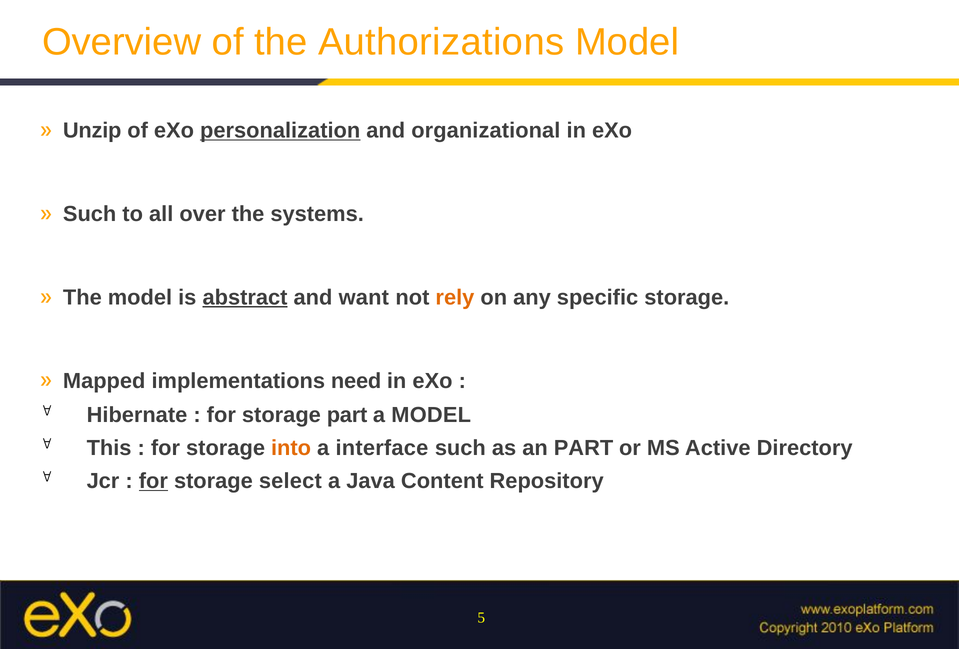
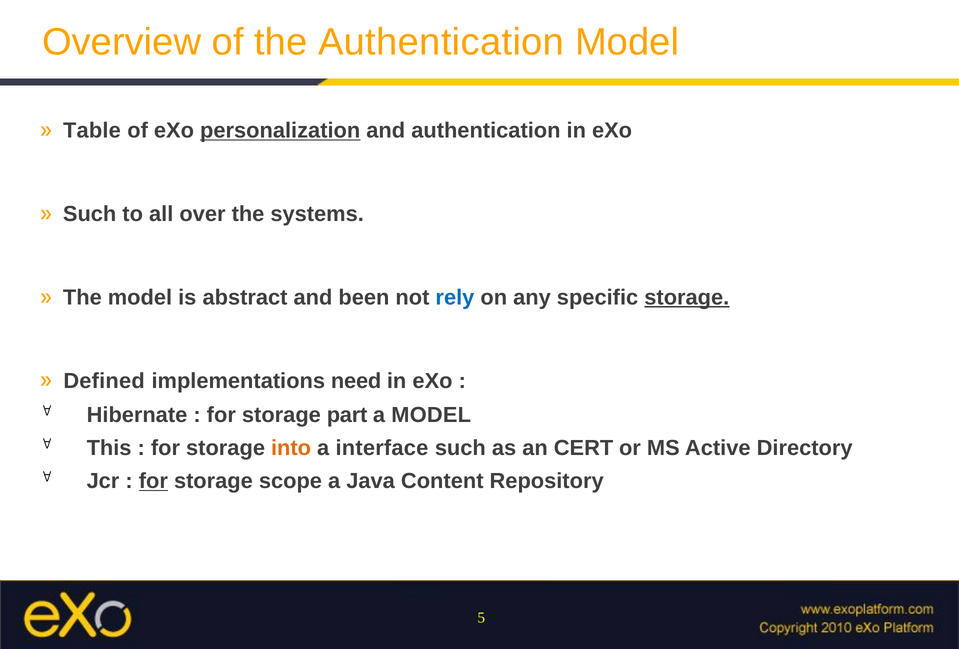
the Authorizations: Authorizations -> Authentication
Unzip: Unzip -> Table
and organizational: organizational -> authentication
abstract underline: present -> none
want: want -> been
rely colour: orange -> blue
storage at (687, 298) underline: none -> present
Mapped: Mapped -> Defined
an PART: PART -> CERT
select: select -> scope
